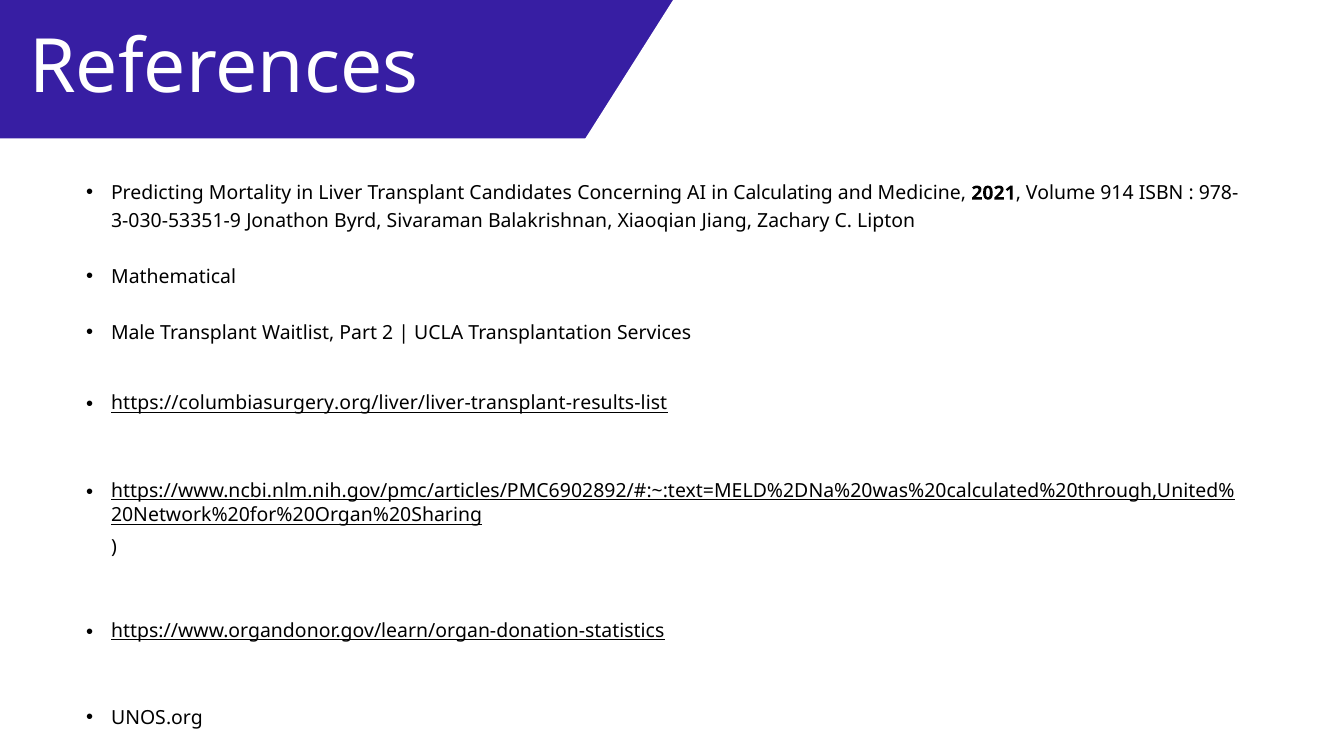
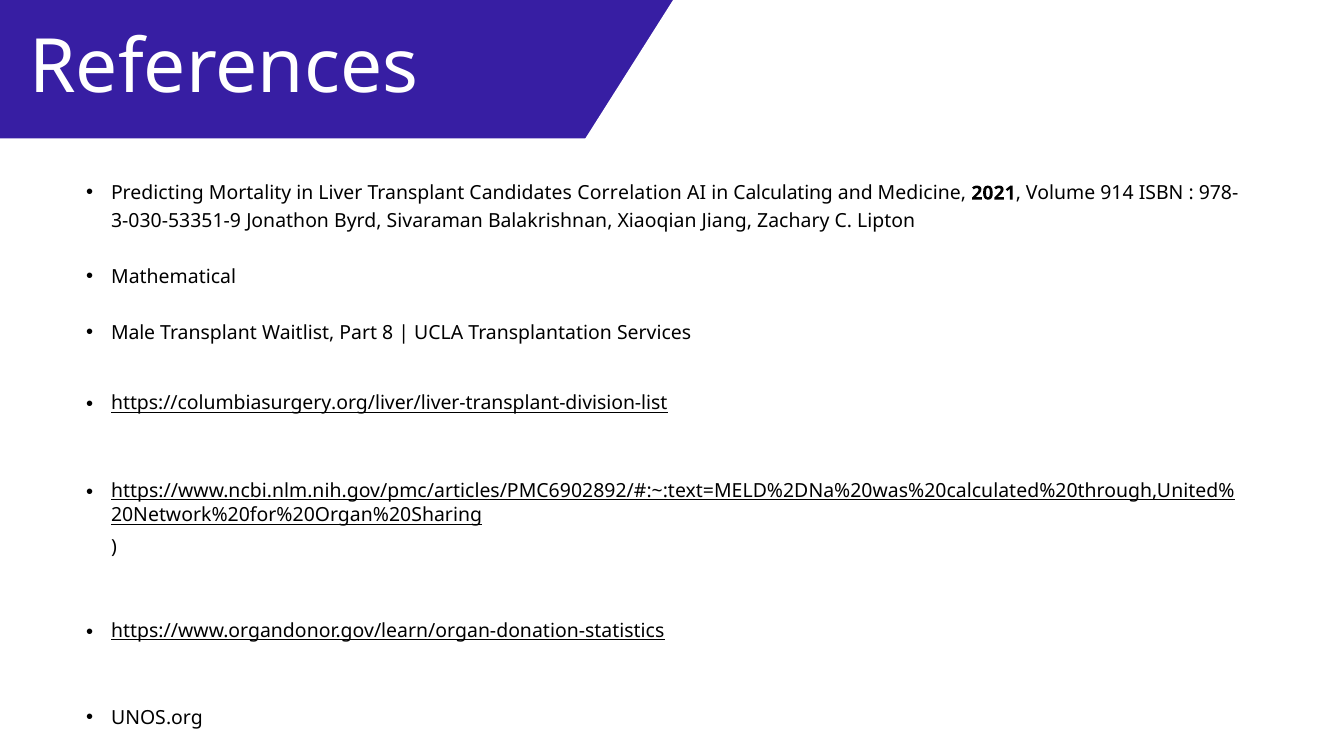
Concerning: Concerning -> Correlation
2: 2 -> 8
https://columbiasurgery.org/liver/liver-transplant-results-list: https://columbiasurgery.org/liver/liver-transplant-results-list -> https://columbiasurgery.org/liver/liver-transplant-division-list
